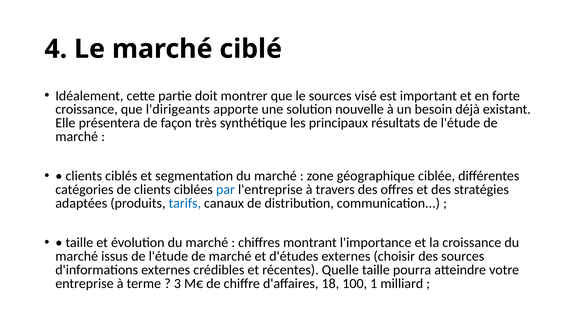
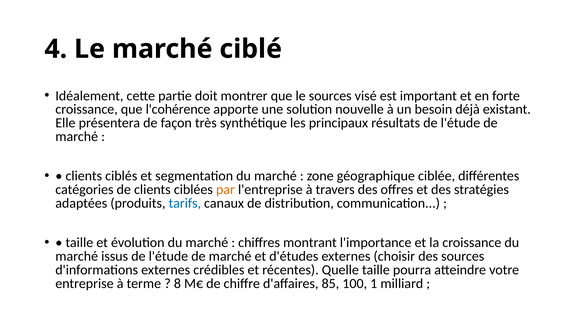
l'dirigeants: l'dirigeants -> l'cohérence
par colour: blue -> orange
3: 3 -> 8
18: 18 -> 85
